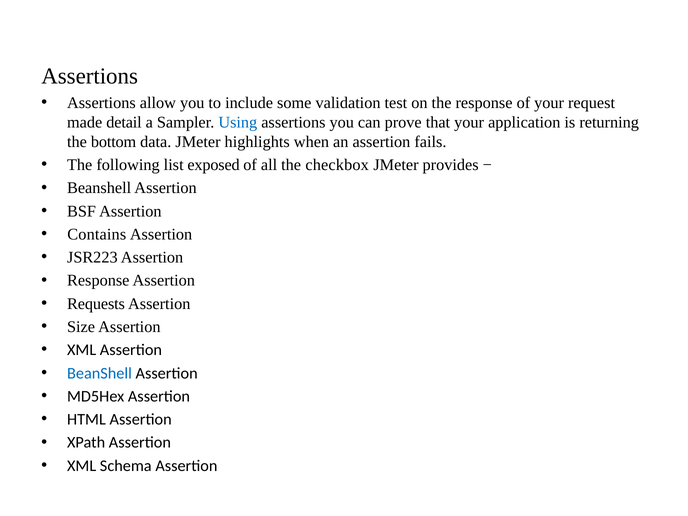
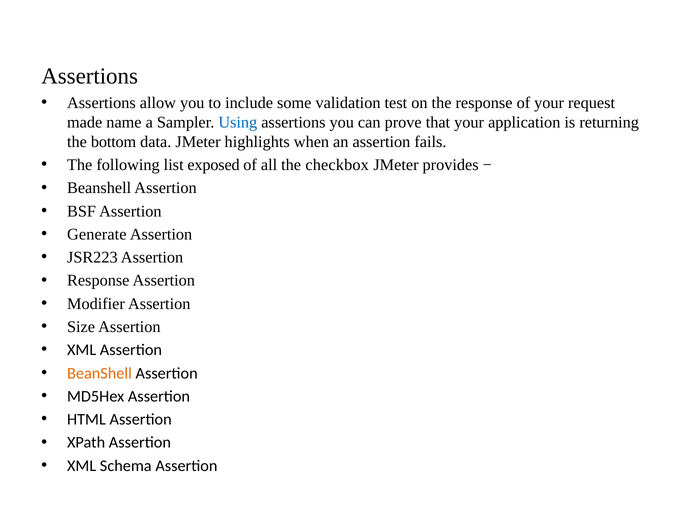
detail: detail -> name
Contains: Contains -> Generate
Requests: Requests -> Modifier
BeanShell at (99, 373) colour: blue -> orange
